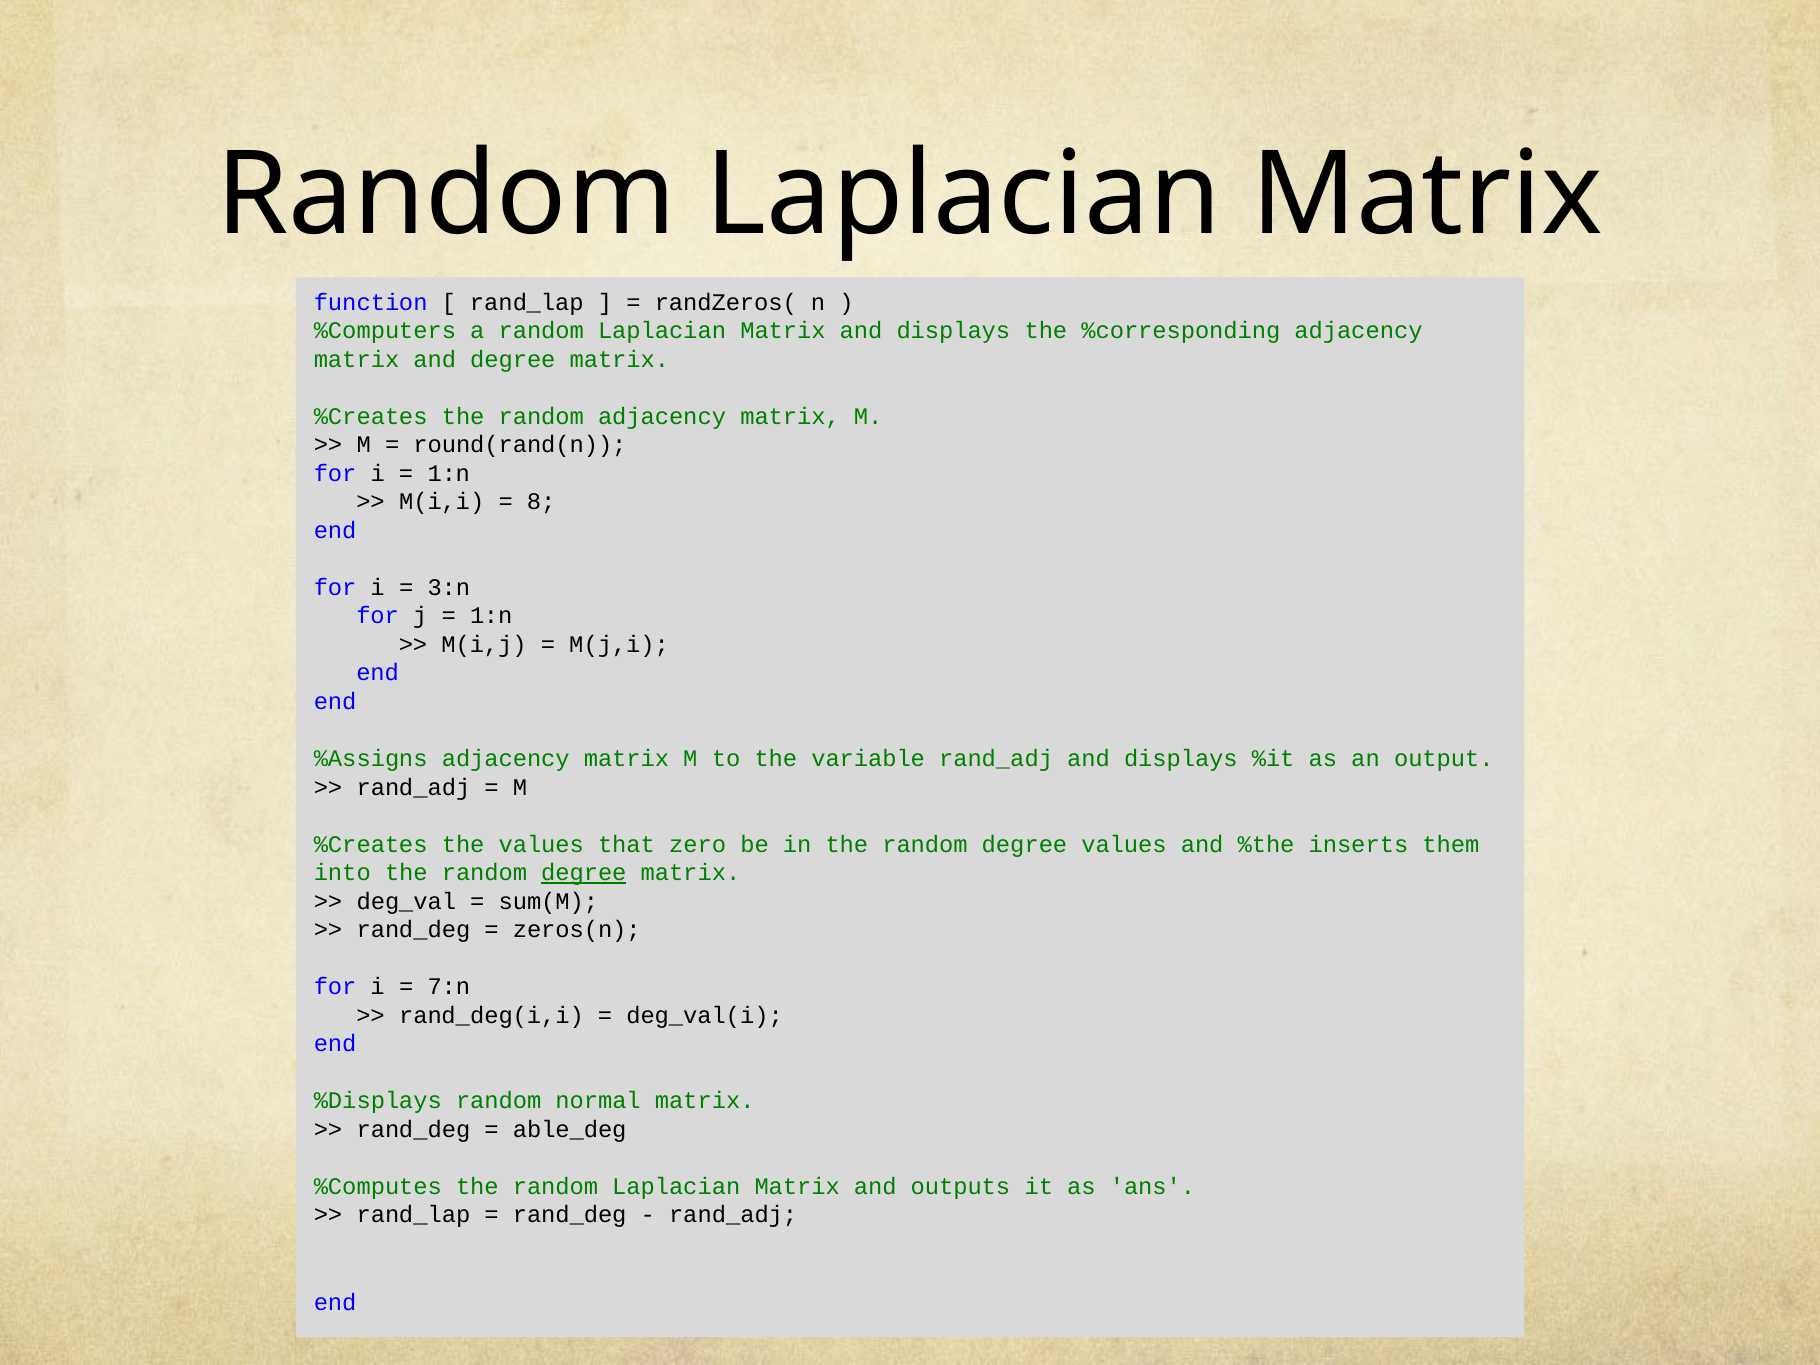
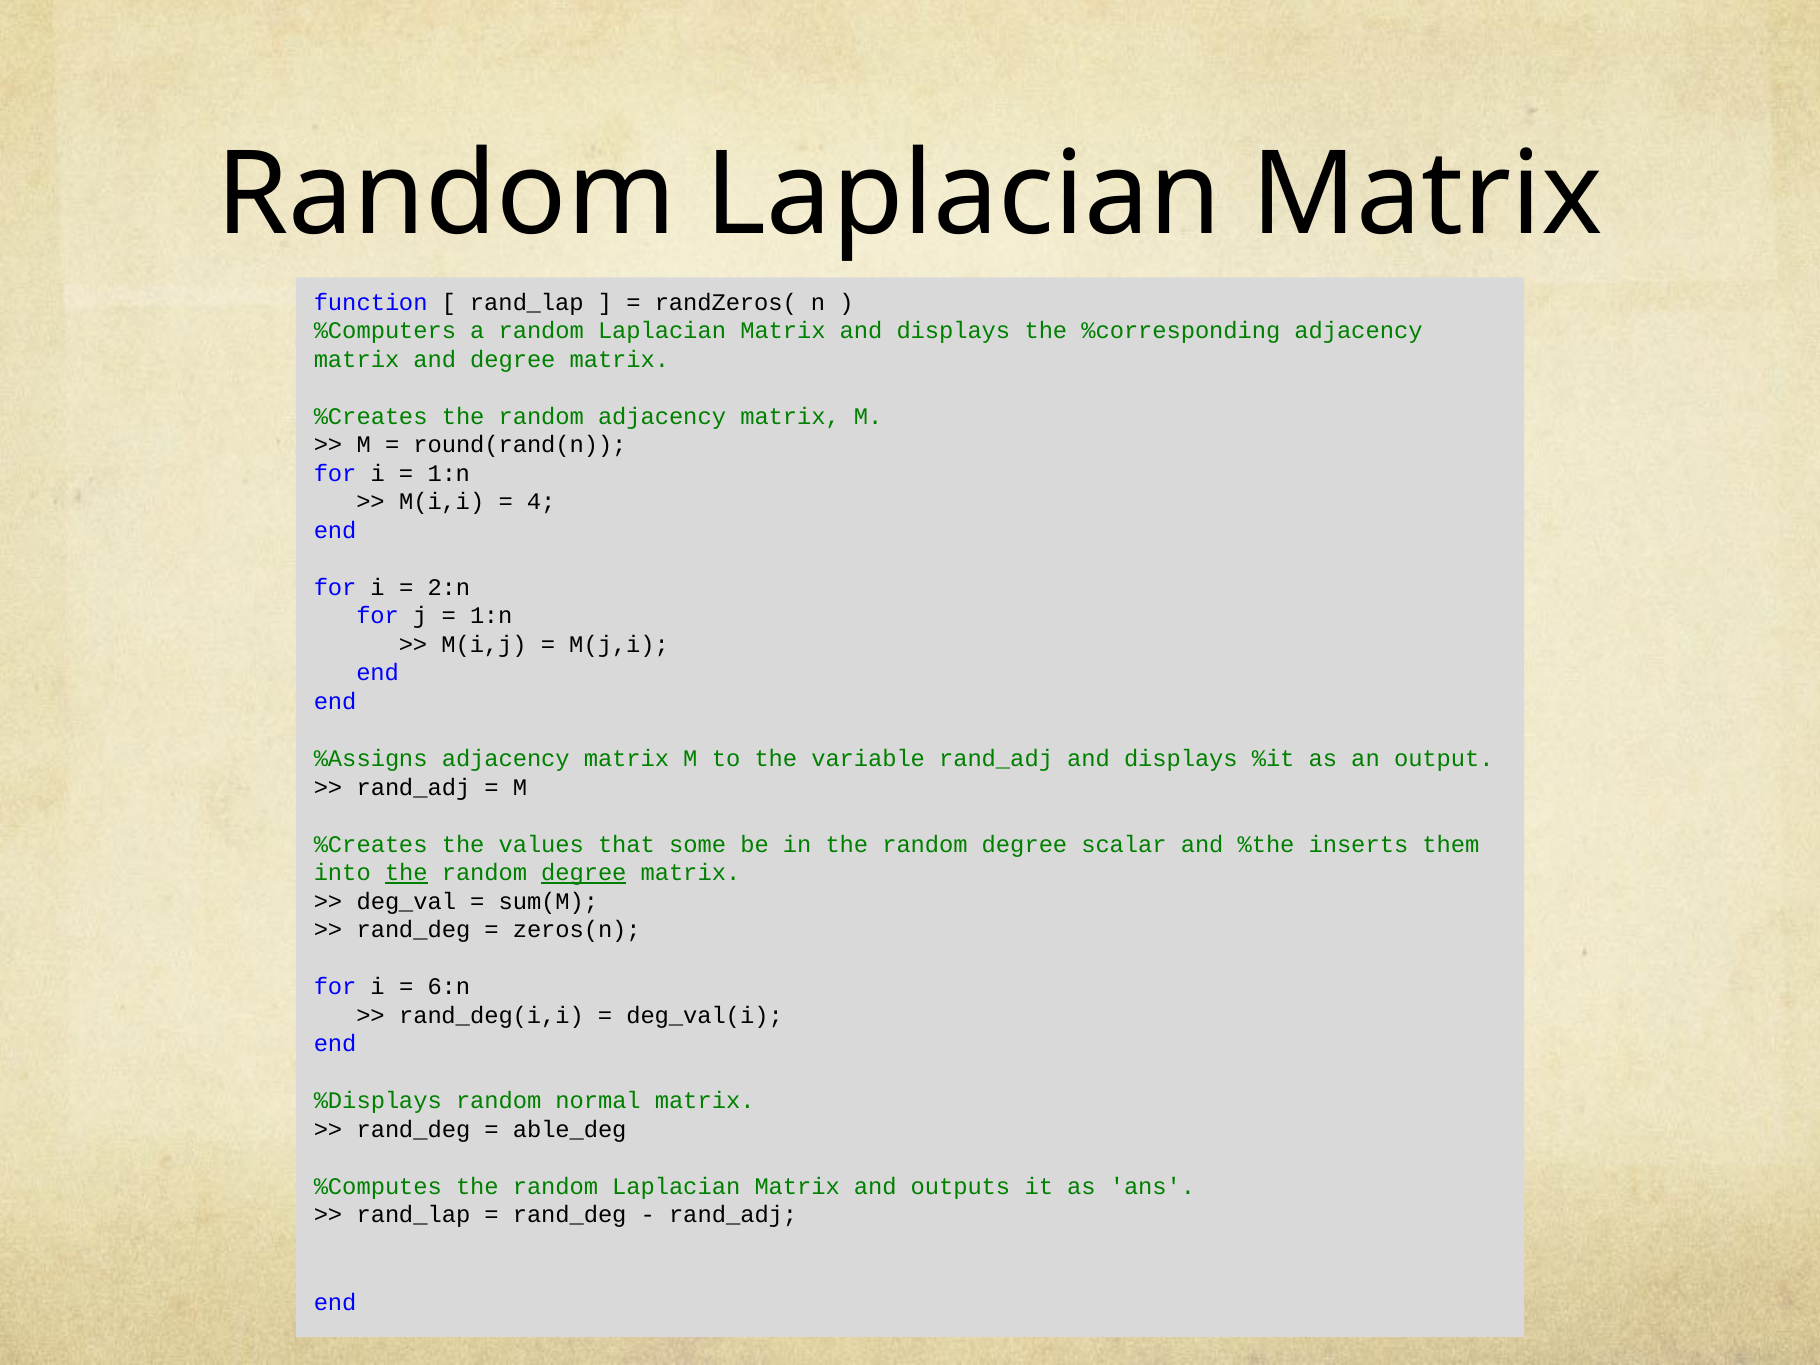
8: 8 -> 4
3:n: 3:n -> 2:n
zero: zero -> some
degree values: values -> scalar
the at (406, 873) underline: none -> present
7:n: 7:n -> 6:n
